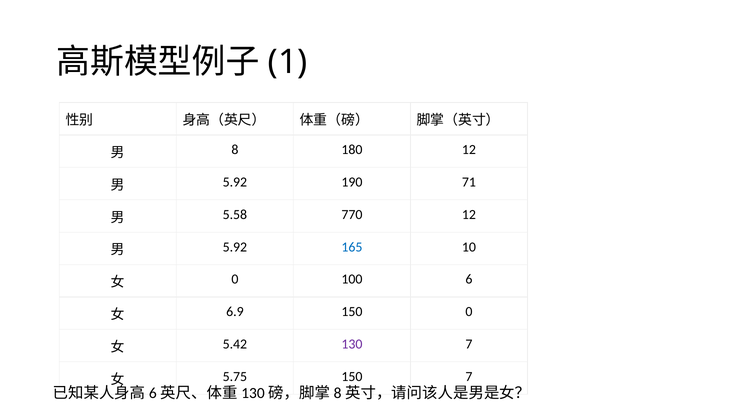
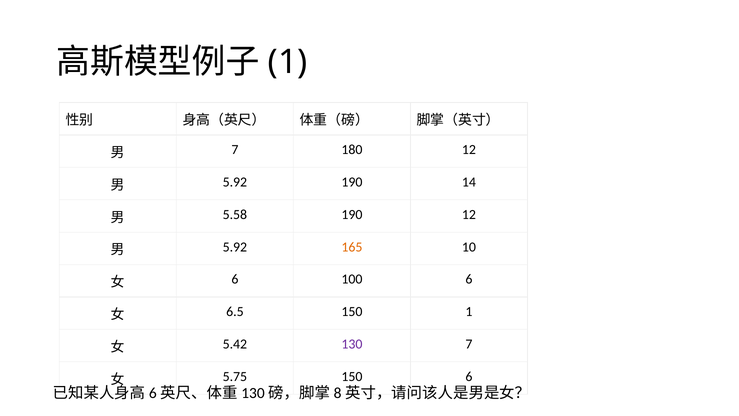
8 at (235, 150): 8 -> 7
71: 71 -> 14
5.58 770: 770 -> 190
165 colour: blue -> orange
0 at (235, 279): 0 -> 6
6.9: 6.9 -> 6.5
150 0: 0 -> 1
150 7: 7 -> 6
